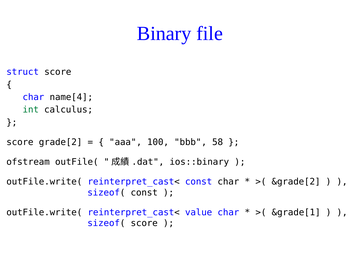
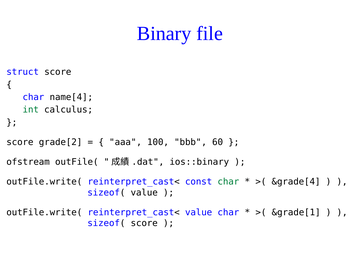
58: 58 -> 60
char at (228, 182) colour: black -> green
&grade[2: &grade[2 -> &grade[4
sizeof( const: const -> value
